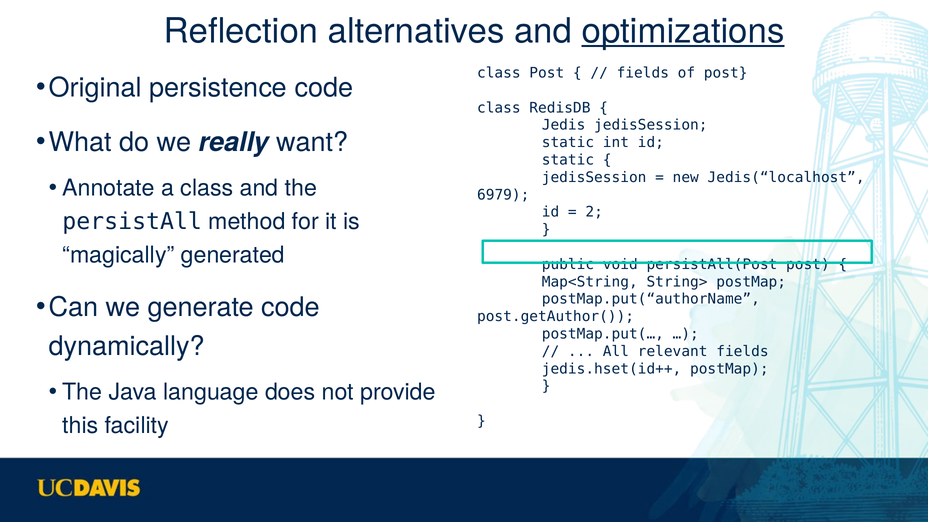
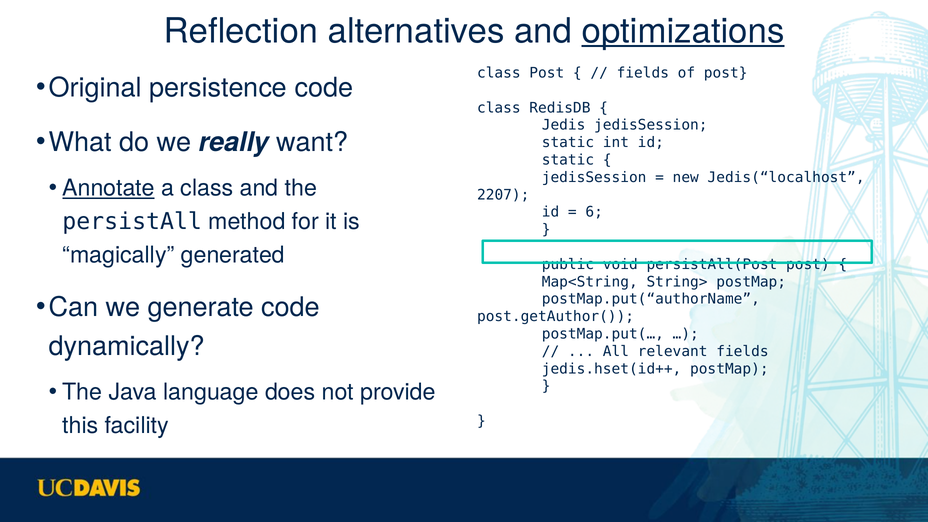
Annotate underline: none -> present
6979: 6979 -> 2207
2: 2 -> 6
